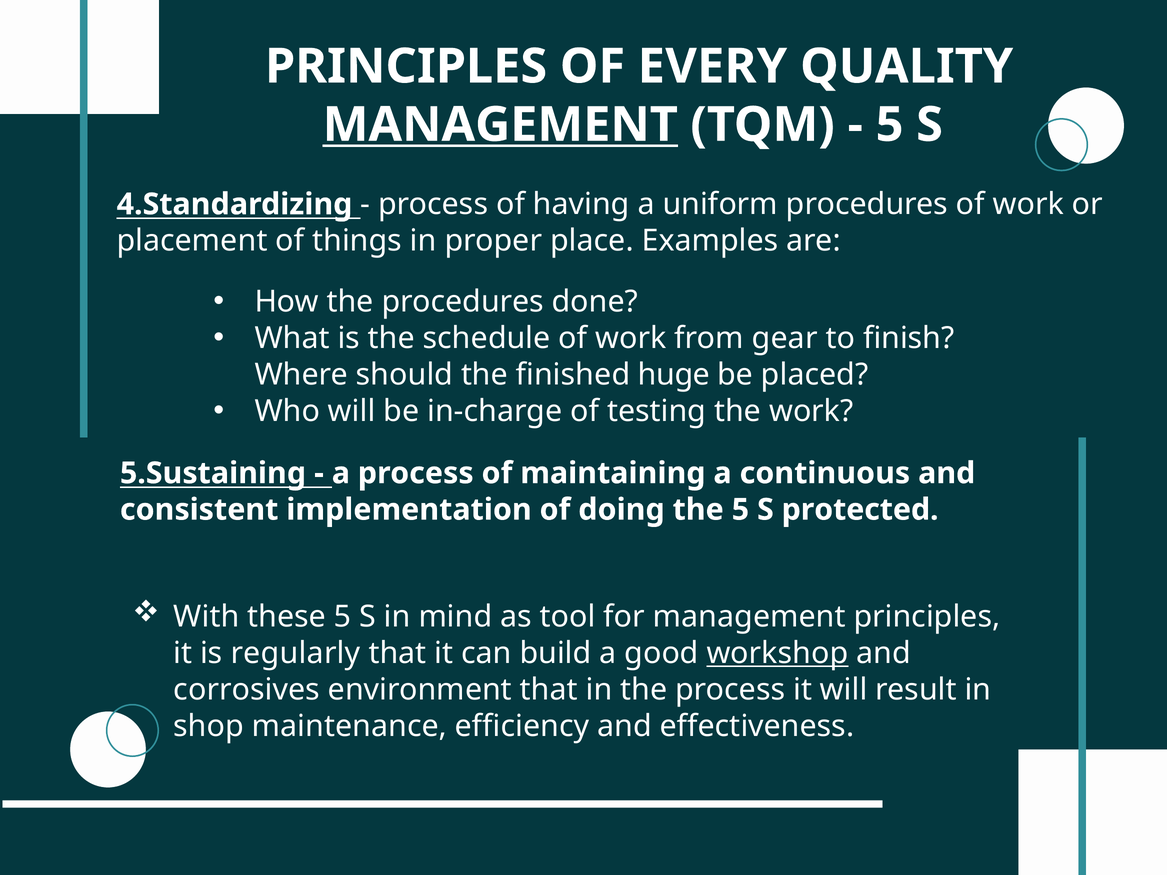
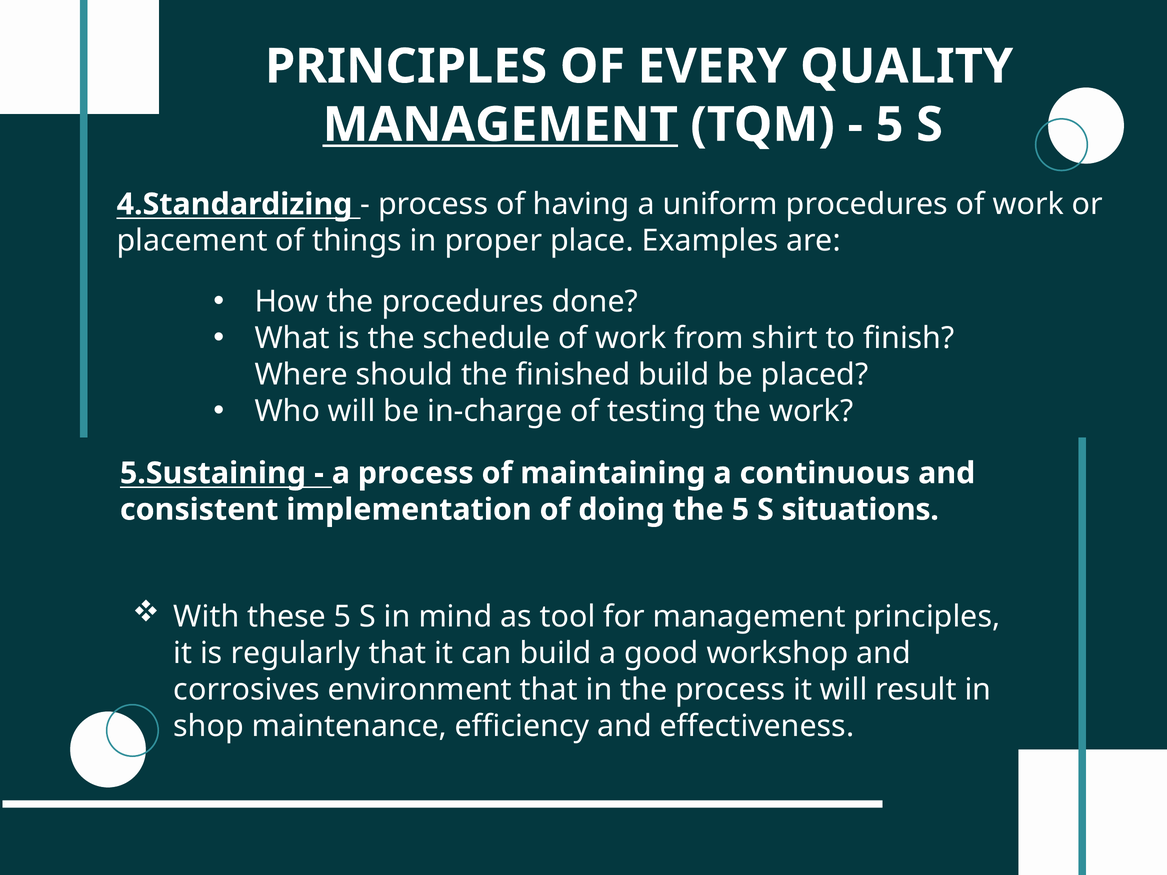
gear: gear -> shirt
finished huge: huge -> build
protected: protected -> situations
workshop underline: present -> none
